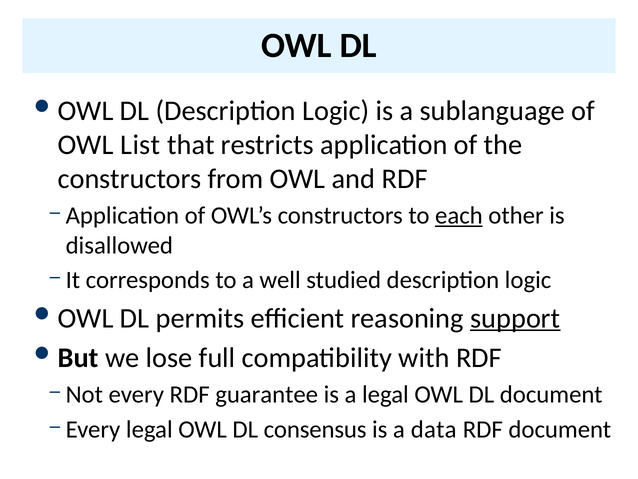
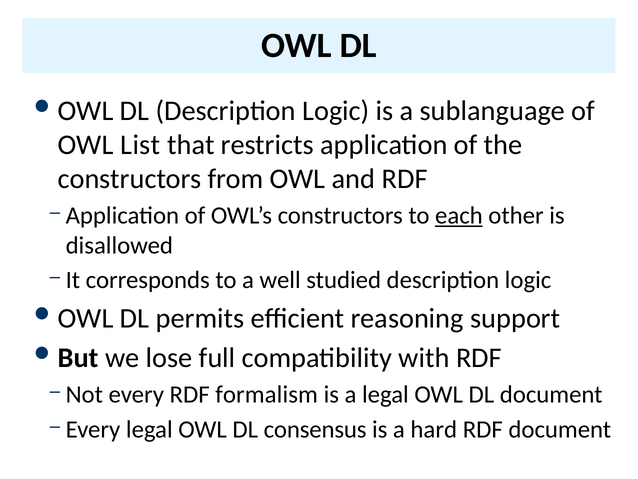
support underline: present -> none
guarantee: guarantee -> formalism
data: data -> hard
